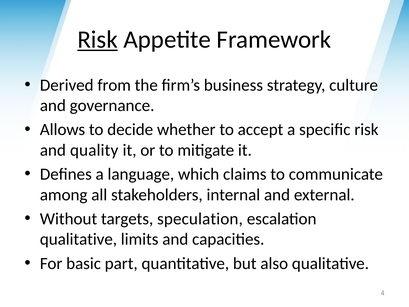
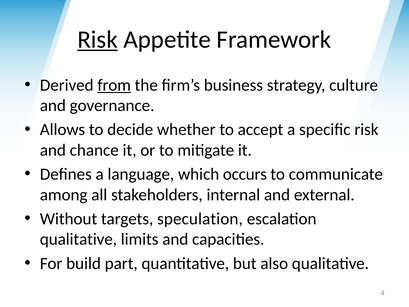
from underline: none -> present
quality: quality -> chance
claims: claims -> occurs
basic: basic -> build
